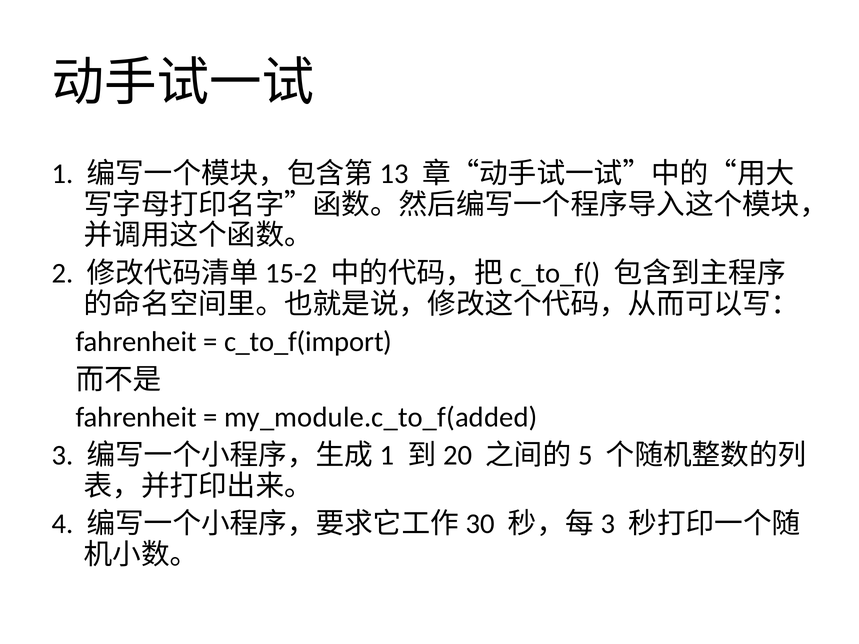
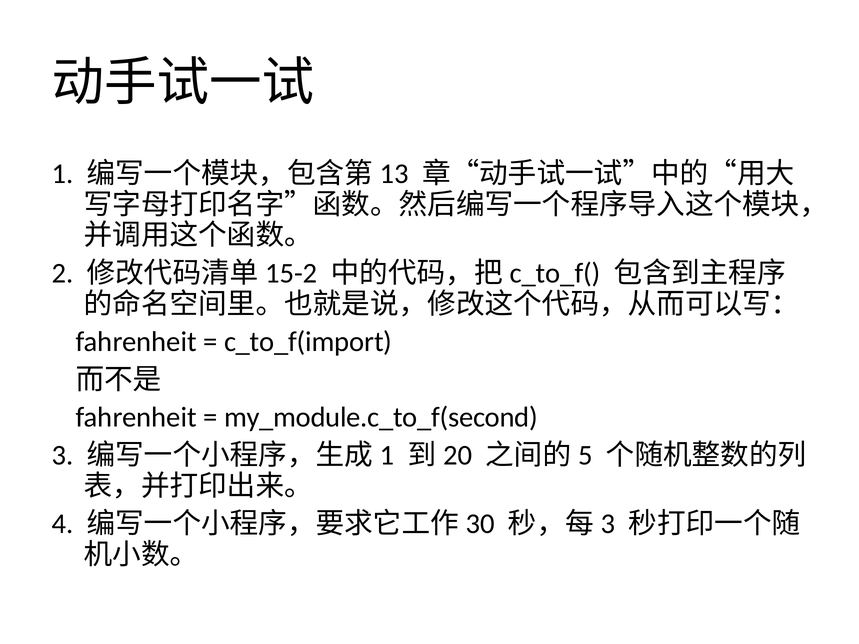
my_module.c_to_f(added: my_module.c_to_f(added -> my_module.c_to_f(second
